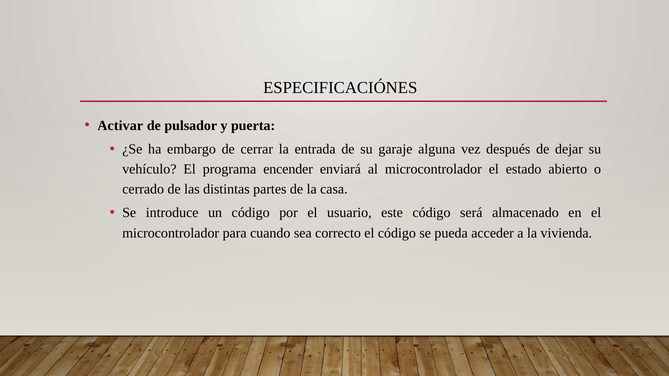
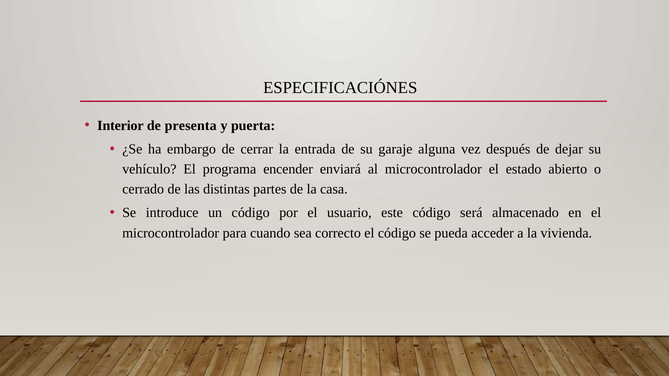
Activar: Activar -> Interior
pulsador: pulsador -> presenta
